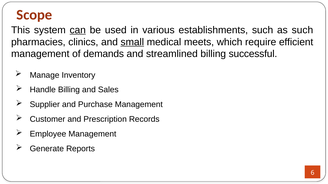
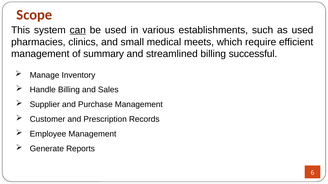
as such: such -> used
small underline: present -> none
demands: demands -> summary
